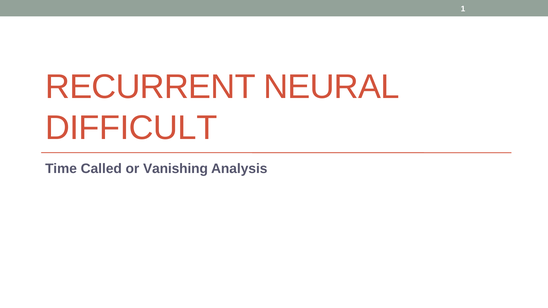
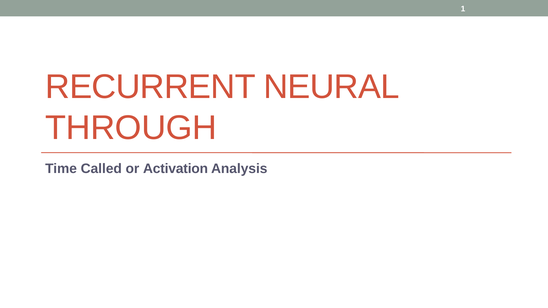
DIFFICULT: DIFFICULT -> THROUGH
Vanishing: Vanishing -> Activation
